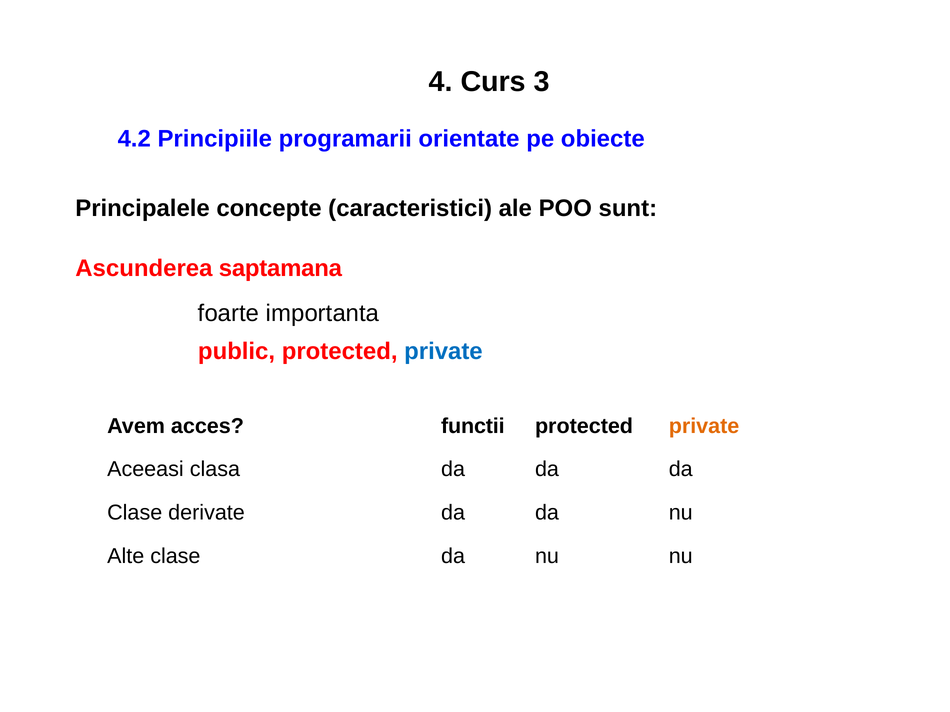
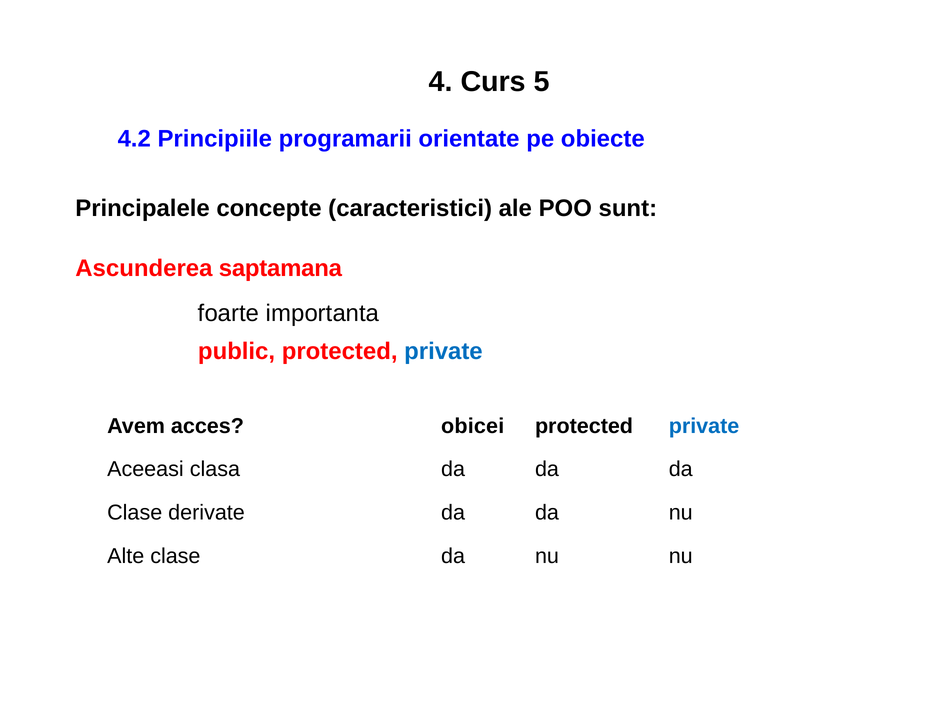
3: 3 -> 5
functii: functii -> obicei
private at (704, 426) colour: orange -> blue
